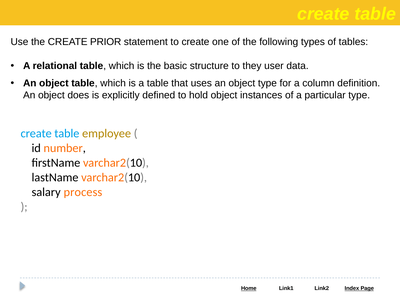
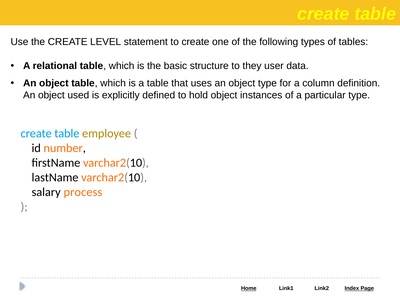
PRIOR: PRIOR -> LEVEL
does: does -> used
